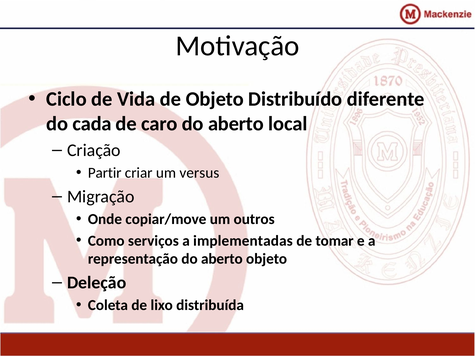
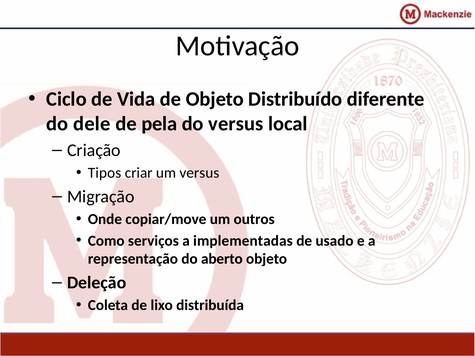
cada: cada -> dele
caro: caro -> pela
aberto at (236, 124): aberto -> versus
Partir: Partir -> Tipos
tomar: tomar -> usado
